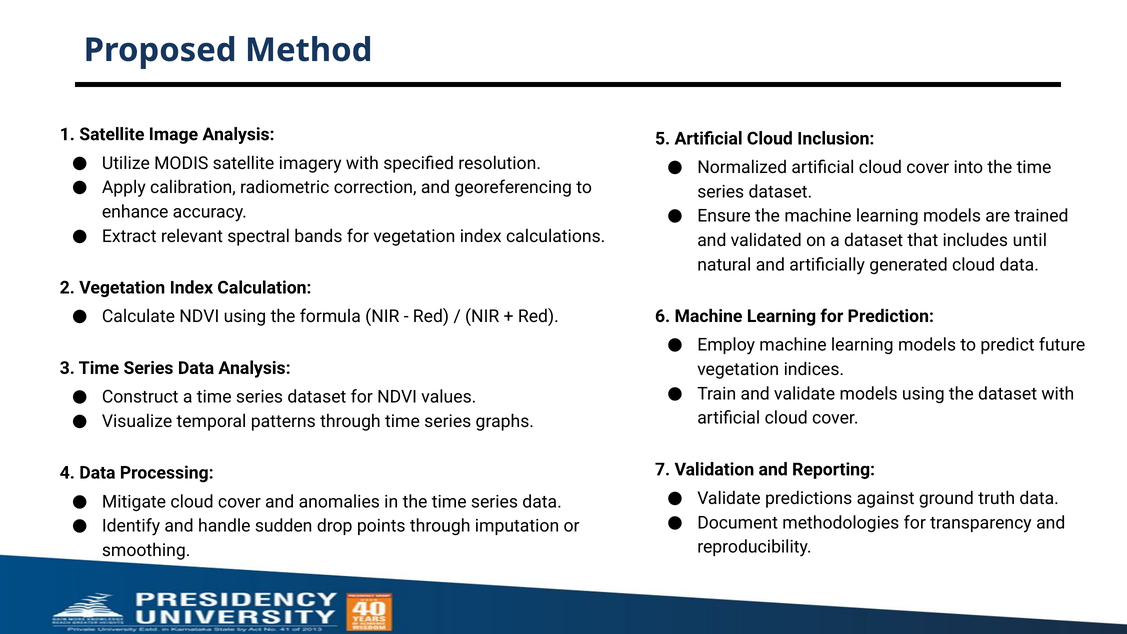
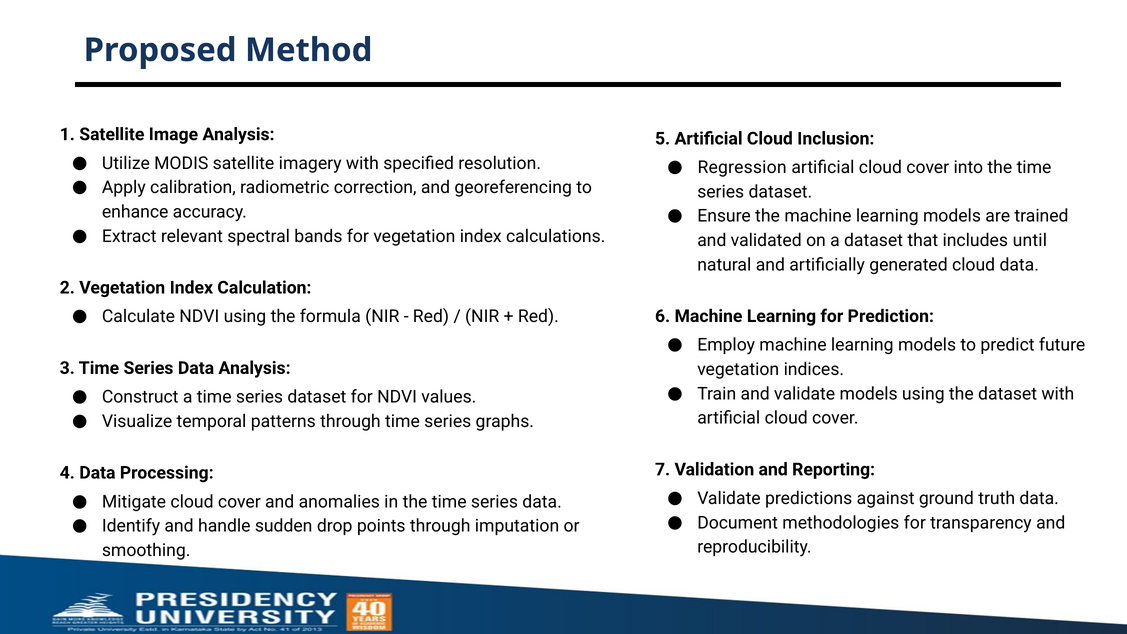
Normalized: Normalized -> Regression
